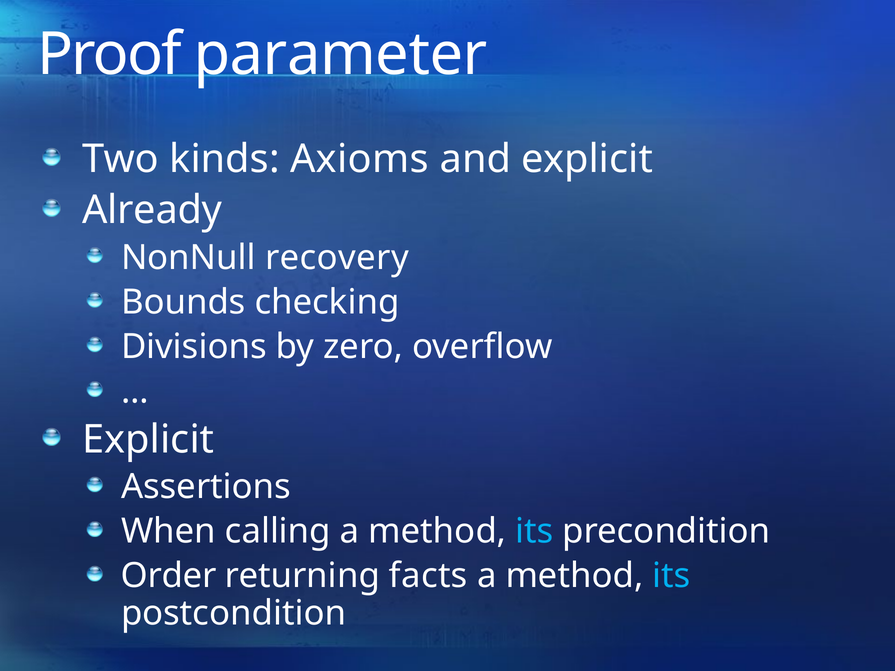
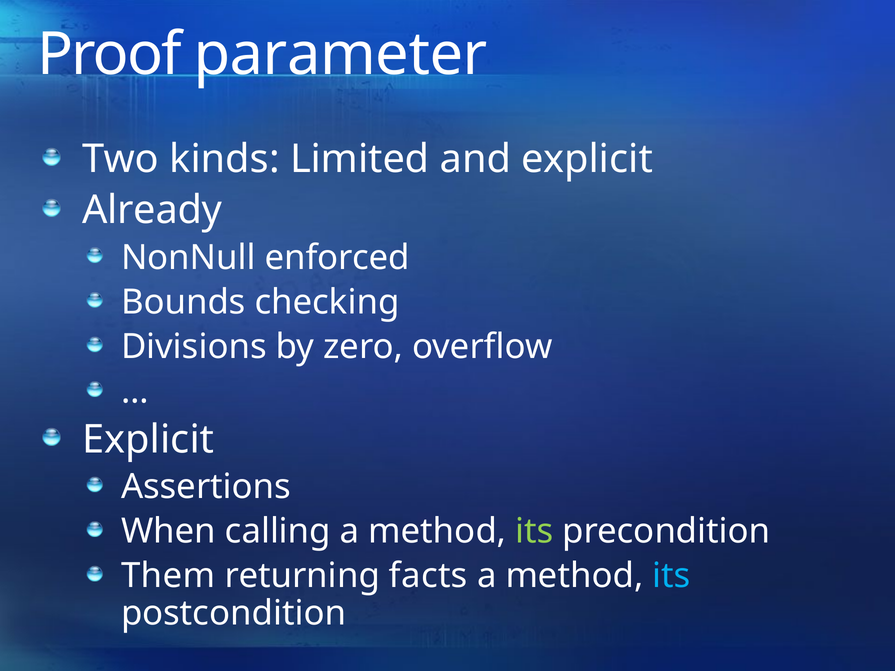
Axioms: Axioms -> Limited
recovery: recovery -> enforced
its at (534, 532) colour: light blue -> light green
Order: Order -> Them
